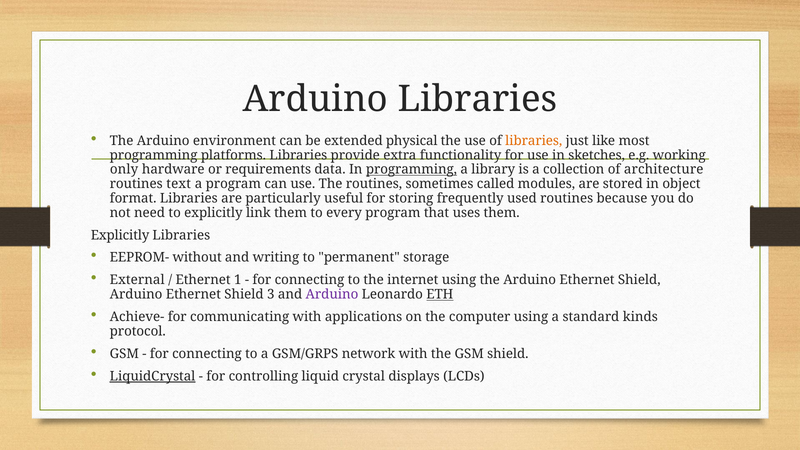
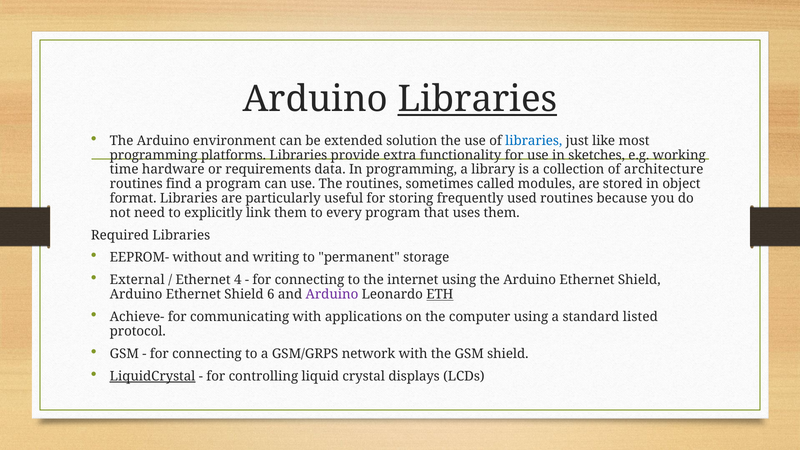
Libraries at (477, 99) underline: none -> present
physical: physical -> solution
libraries at (534, 141) colour: orange -> blue
only: only -> time
programming at (411, 170) underline: present -> none
text: text -> find
Explicitly at (120, 235): Explicitly -> Required
1: 1 -> 4
3: 3 -> 6
kinds: kinds -> listed
